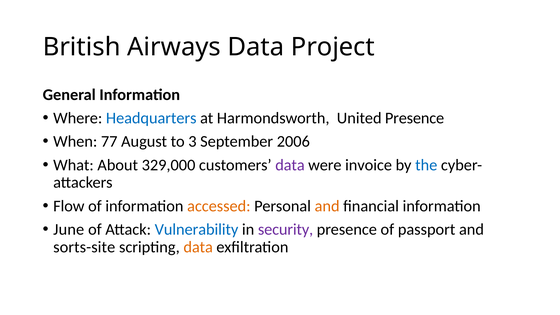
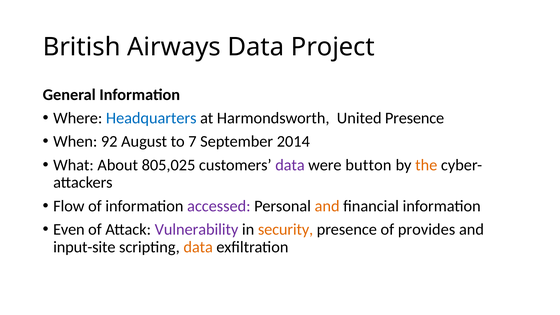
77: 77 -> 92
3: 3 -> 7
2006: 2006 -> 2014
329,000: 329,000 -> 805,025
invoice: invoice -> button
the colour: blue -> orange
accessed colour: orange -> purple
June: June -> Even
Vulnerability colour: blue -> purple
security colour: purple -> orange
passport: passport -> provides
sorts-site: sorts-site -> input-site
